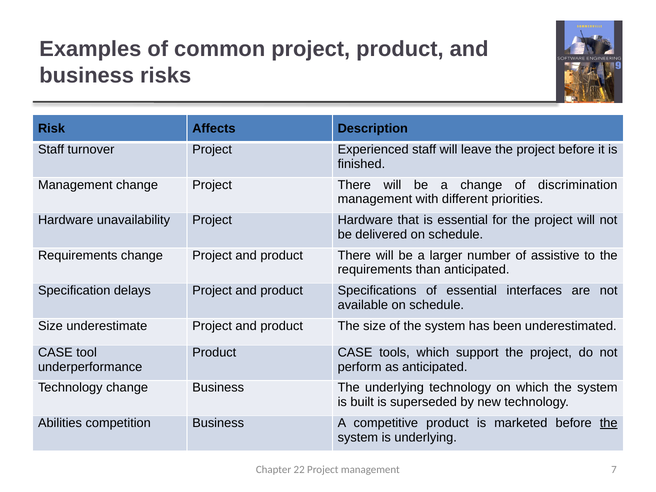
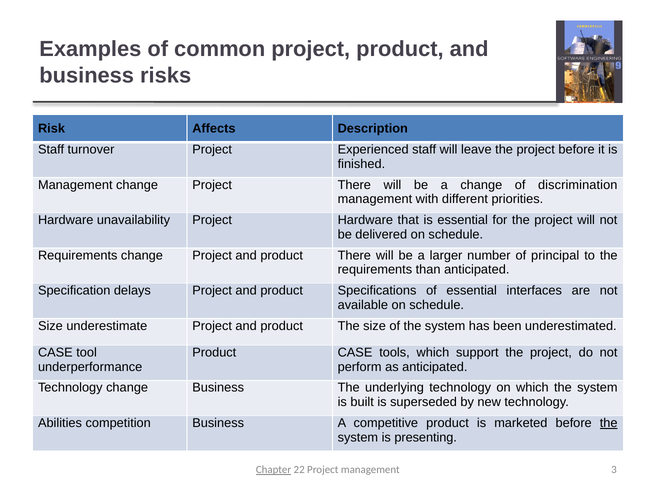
assistive: assistive -> principal
is underlying: underlying -> presenting
Chapter underline: none -> present
7: 7 -> 3
